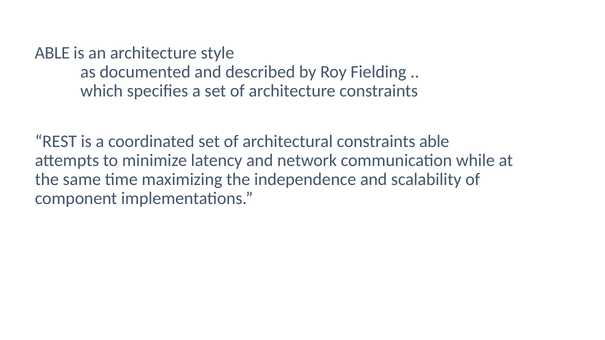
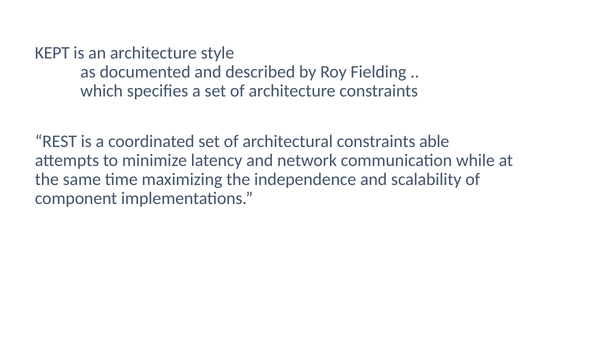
ABLE at (52, 53): ABLE -> KEPT
